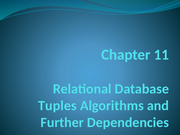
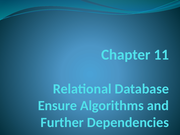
Tuples: Tuples -> Ensure
